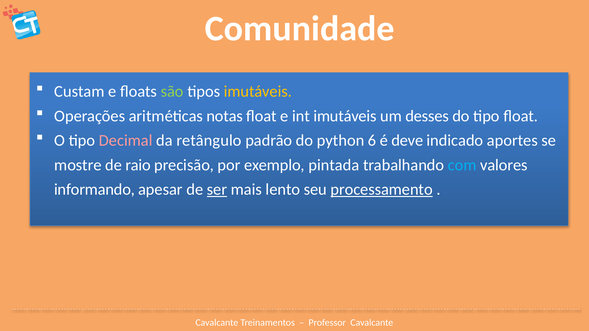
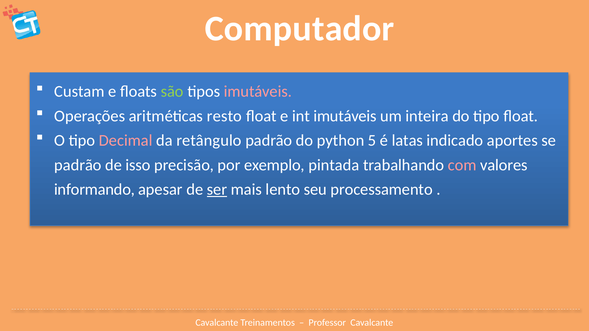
Comunidade: Comunidade -> Computador
imutáveis at (258, 92) colour: yellow -> pink
notas: notas -> resto
desses: desses -> inteira
6: 6 -> 5
deve: deve -> latas
mostre at (78, 165): mostre -> padrão
raio: raio -> isso
com colour: light blue -> pink
processamento underline: present -> none
